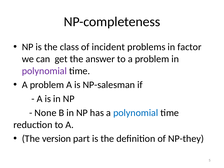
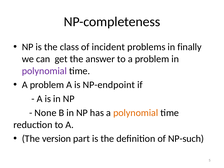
factor: factor -> finally
NP-salesman: NP-salesman -> NP-endpoint
polynomial at (136, 113) colour: blue -> orange
NP-they: NP-they -> NP-such
